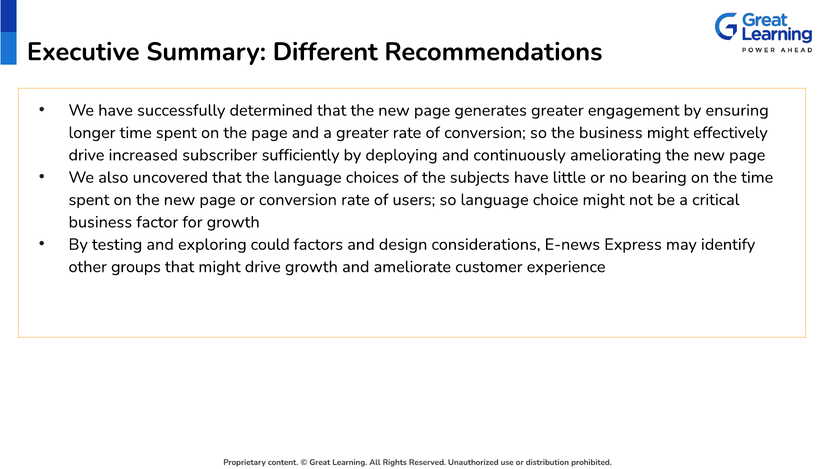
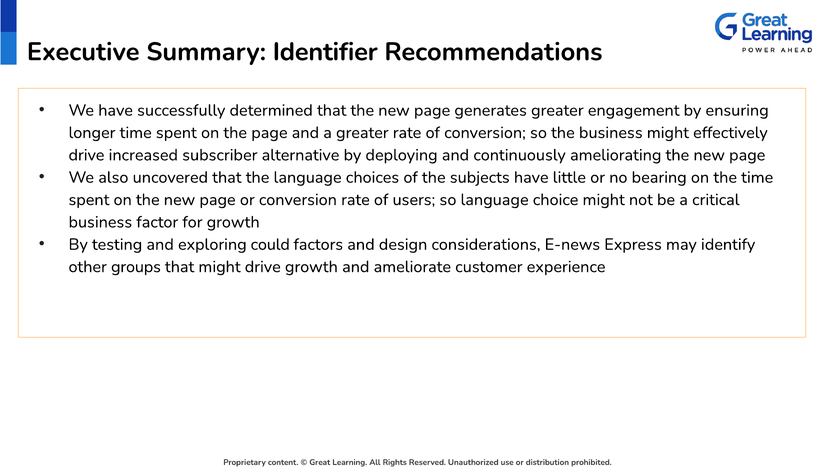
Different: Different -> Identifier
sufficiently: sufficiently -> alternative
